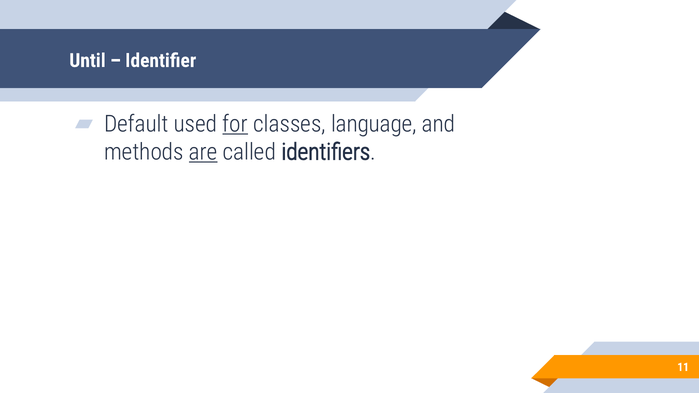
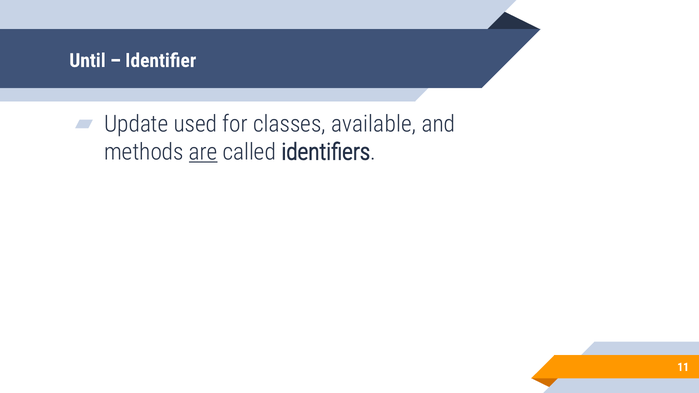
Default: Default -> Update
for underline: present -> none
language: language -> available
